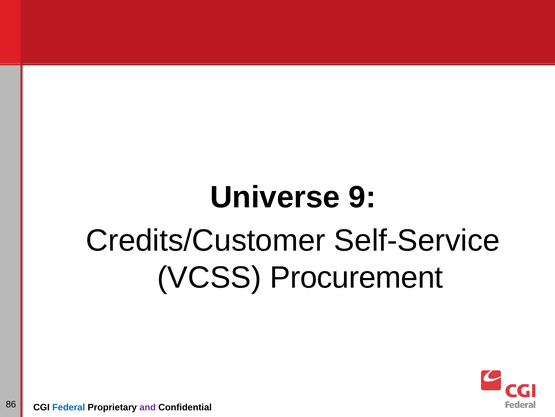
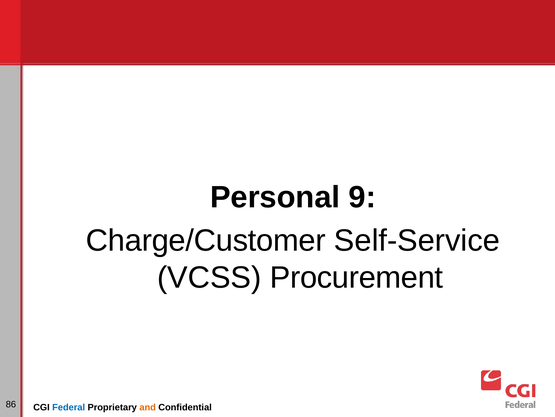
Universe: Universe -> Personal
Credits/Customer: Credits/Customer -> Charge/Customer
and colour: purple -> orange
